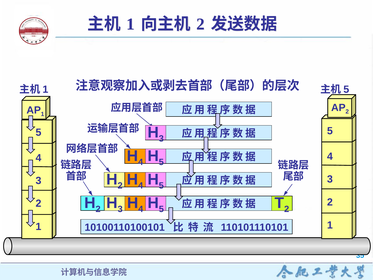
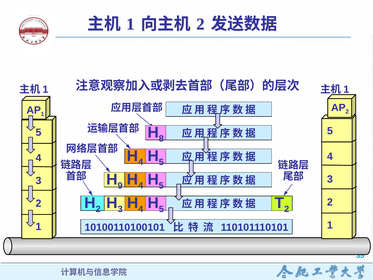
5 at (346, 89): 5 -> 1
3 at (161, 138): 3 -> 8
2 at (120, 185): 2 -> 9
